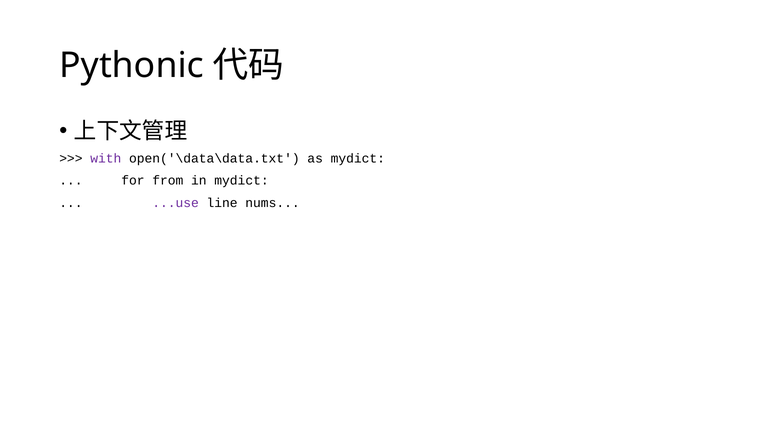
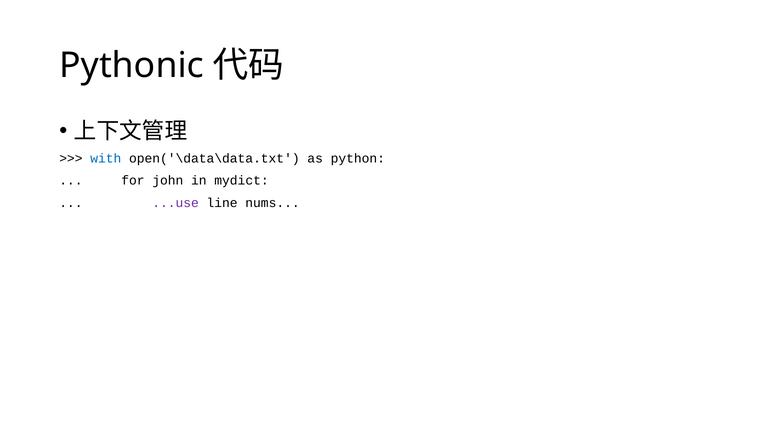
with colour: purple -> blue
as mydict: mydict -> python
from: from -> john
